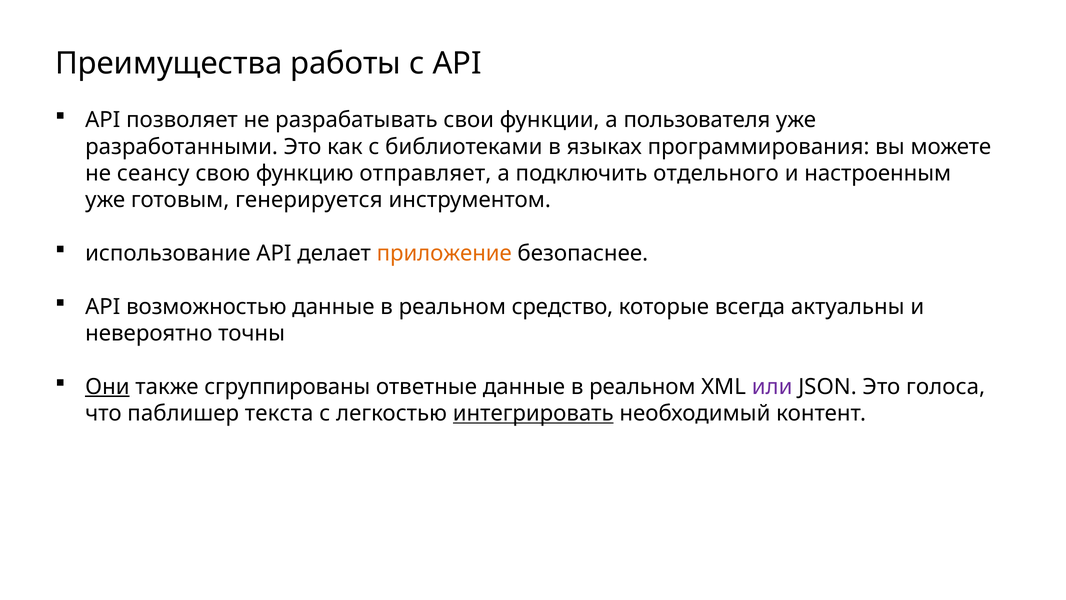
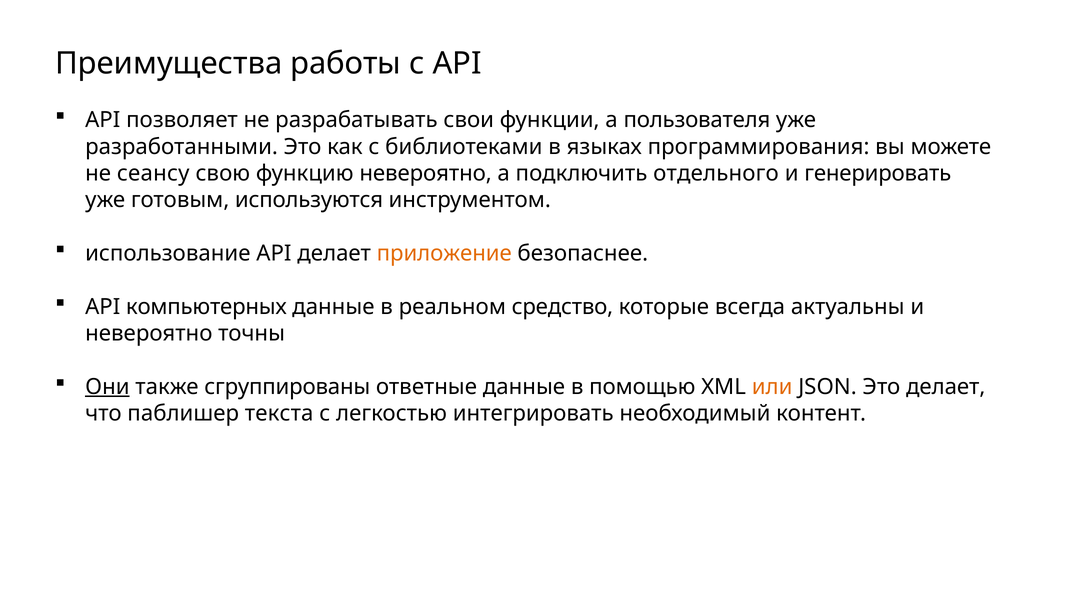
функцию отправляет: отправляет -> невероятно
настроенным: настроенным -> генерировать
генерируется: генерируется -> используются
возможностью: возможностью -> компьютерных
ответные данные в реальном: реальном -> помощью
или colour: purple -> orange
Это голоса: голоса -> делает
интегрировать underline: present -> none
